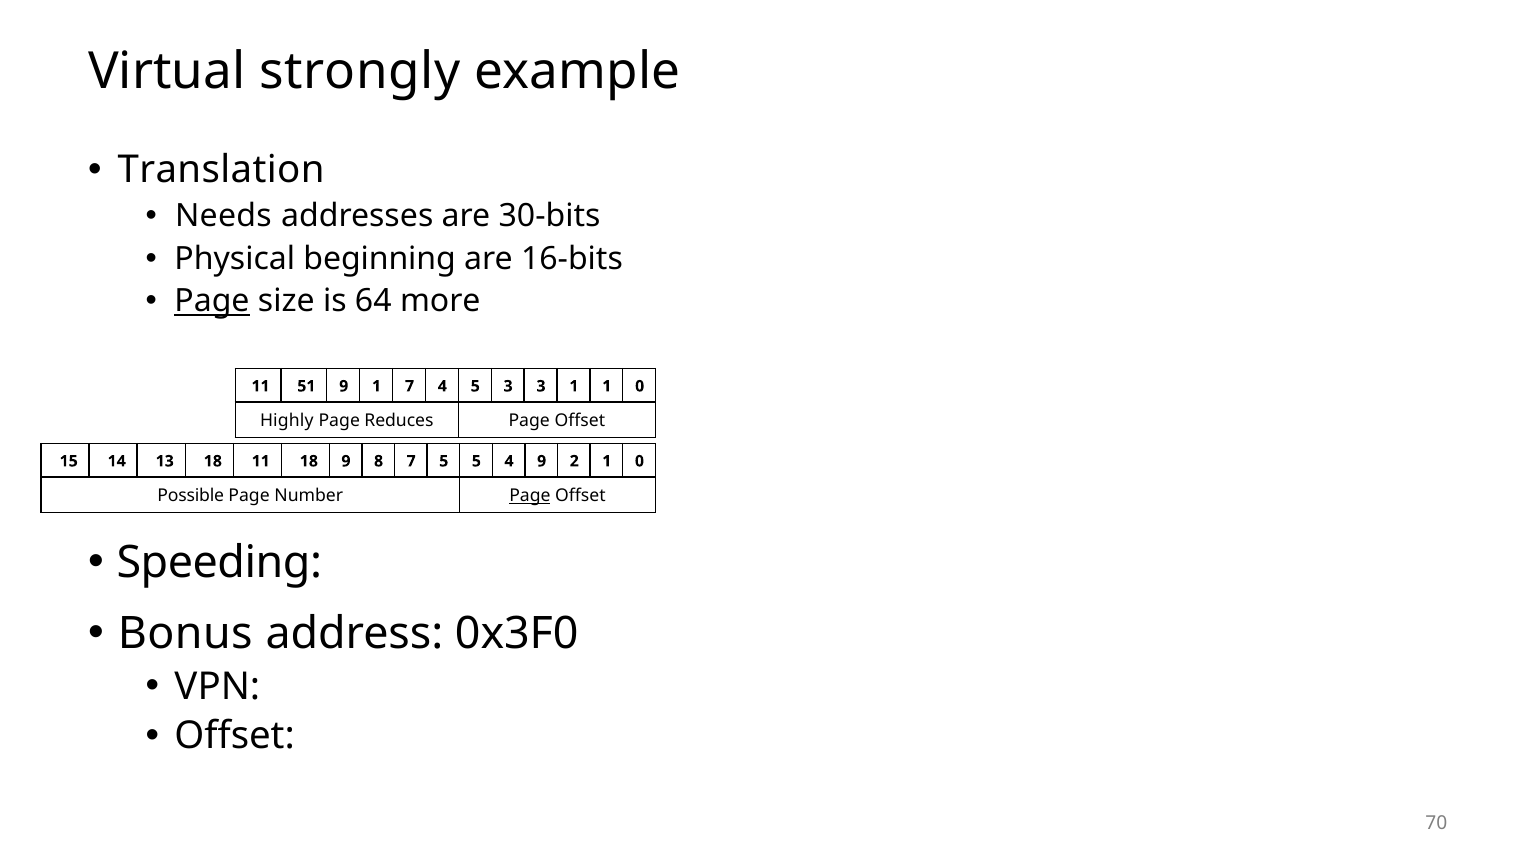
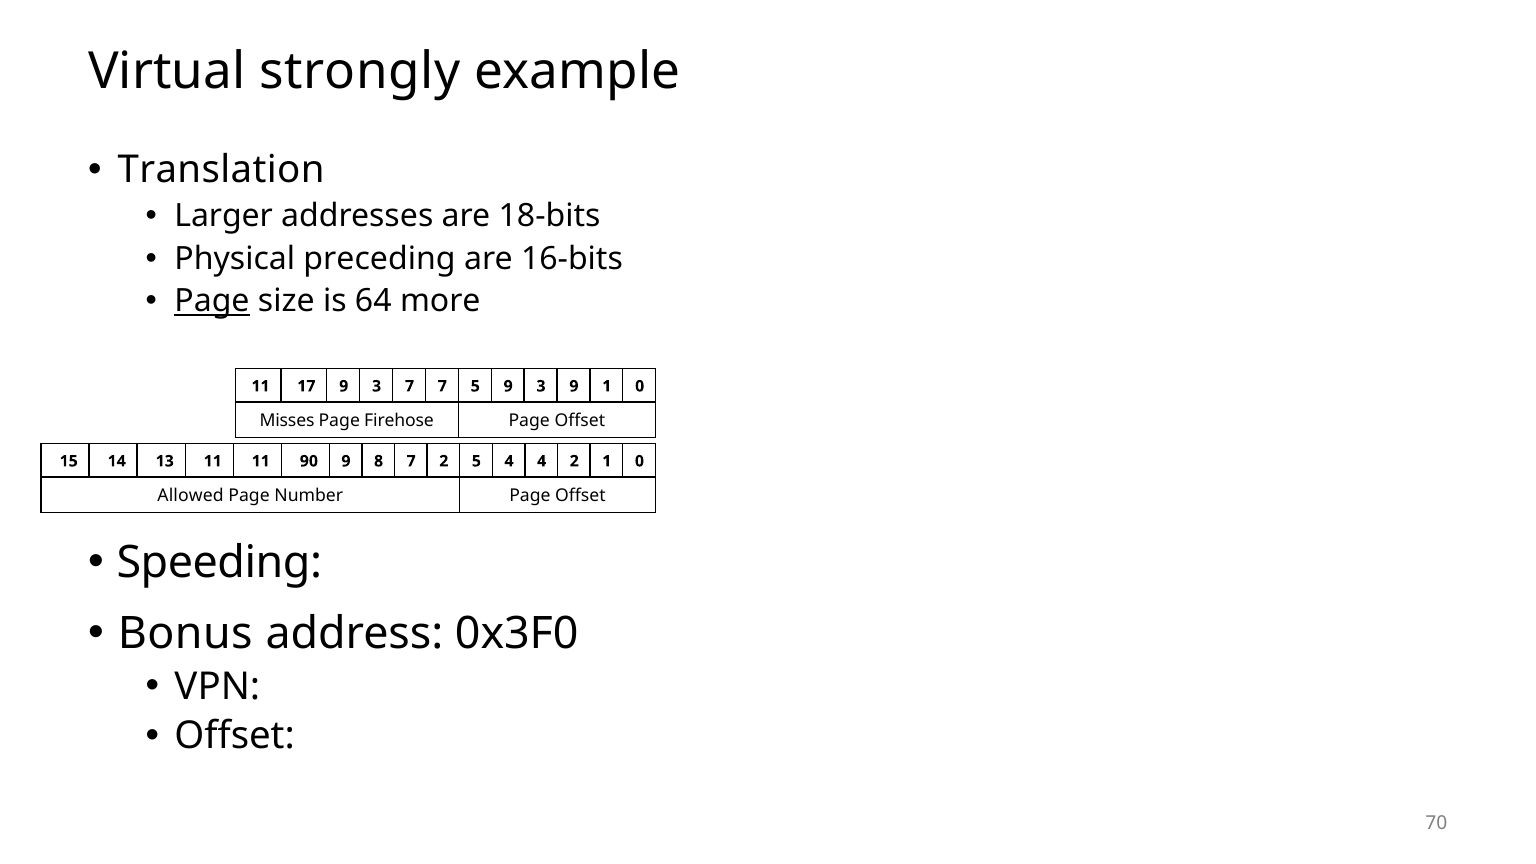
Needs: Needs -> Larger
30-bits: 30-bits -> 18-bits
beginning: beginning -> preceding
51: 51 -> 17
1 at (377, 386): 1 -> 3
7 4: 4 -> 7
5 3: 3 -> 9
3 1: 1 -> 9
Highly: Highly -> Misses
Reduces: Reduces -> Firehose
13 18: 18 -> 11
11 18: 18 -> 90
7 5: 5 -> 2
4 9: 9 -> 4
Possible: Possible -> Allowed
Page at (530, 496) underline: present -> none
